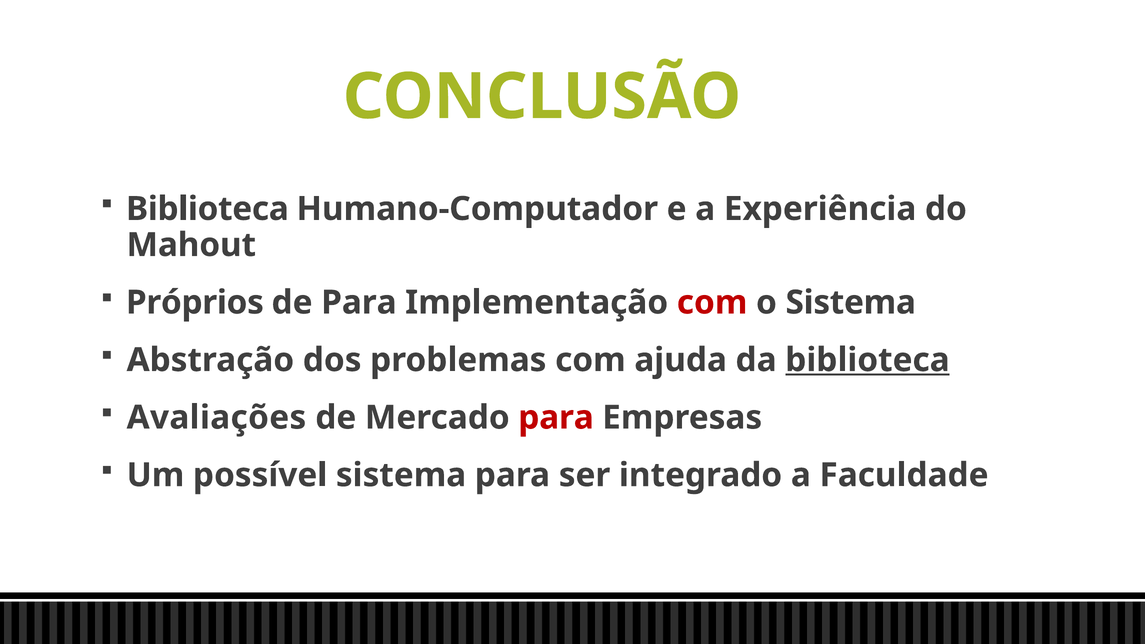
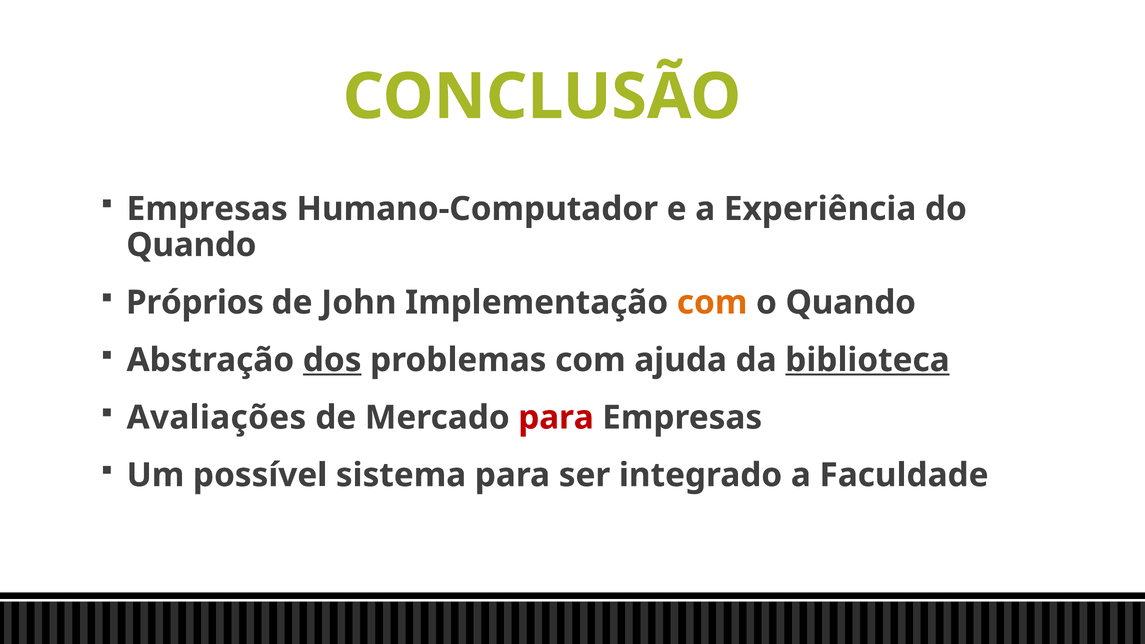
Biblioteca at (207, 209): Biblioteca -> Empresas
Mahout at (191, 245): Mahout -> Quando
de Para: Para -> John
com at (712, 303) colour: red -> orange
o Sistema: Sistema -> Quando
dos underline: none -> present
